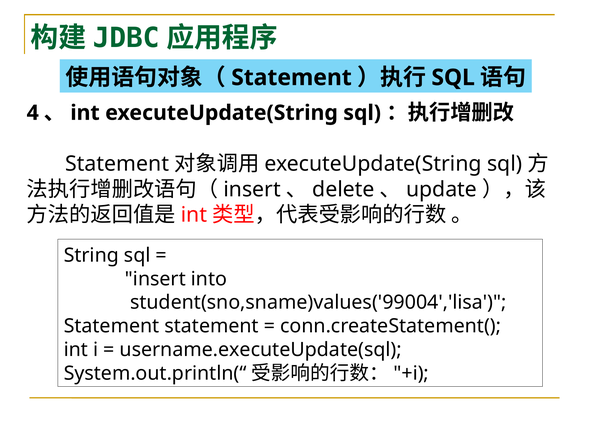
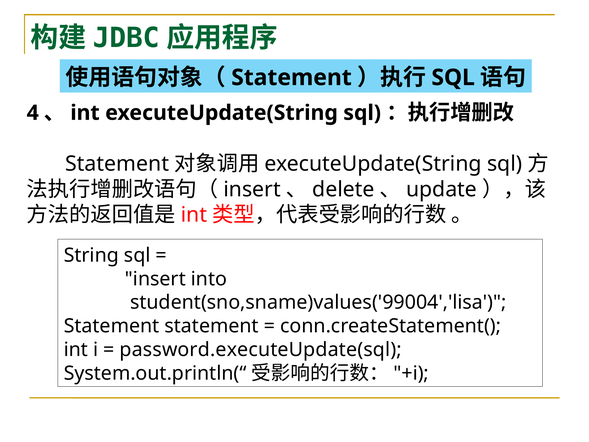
username.executeUpdate(sql: username.executeUpdate(sql -> password.executeUpdate(sql
